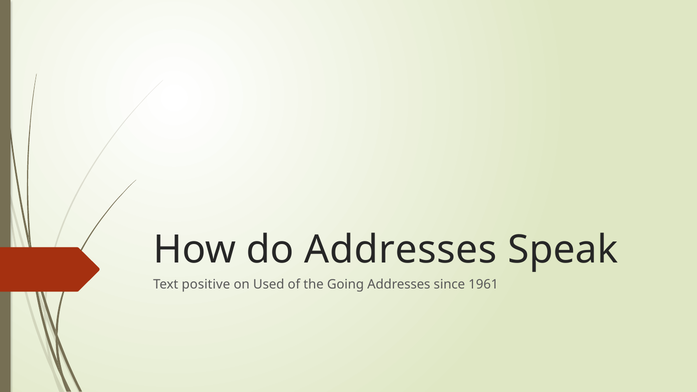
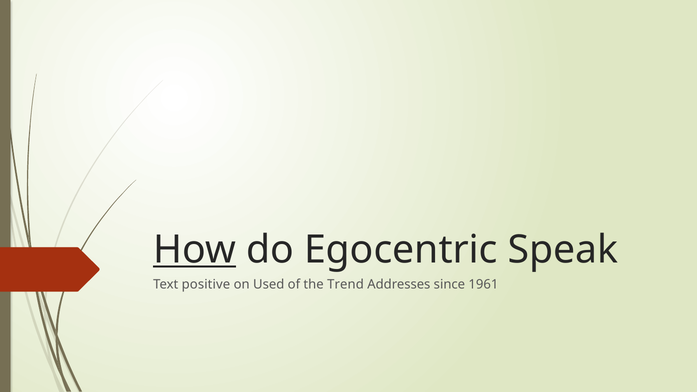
How underline: none -> present
do Addresses: Addresses -> Egocentric
Going: Going -> Trend
